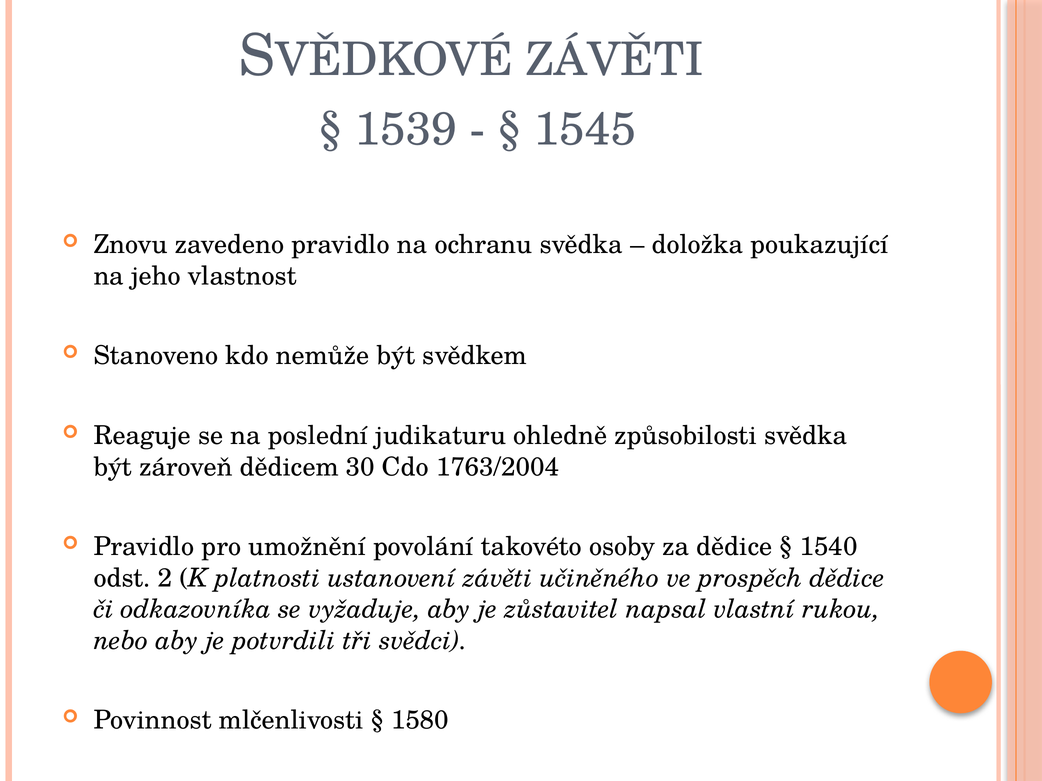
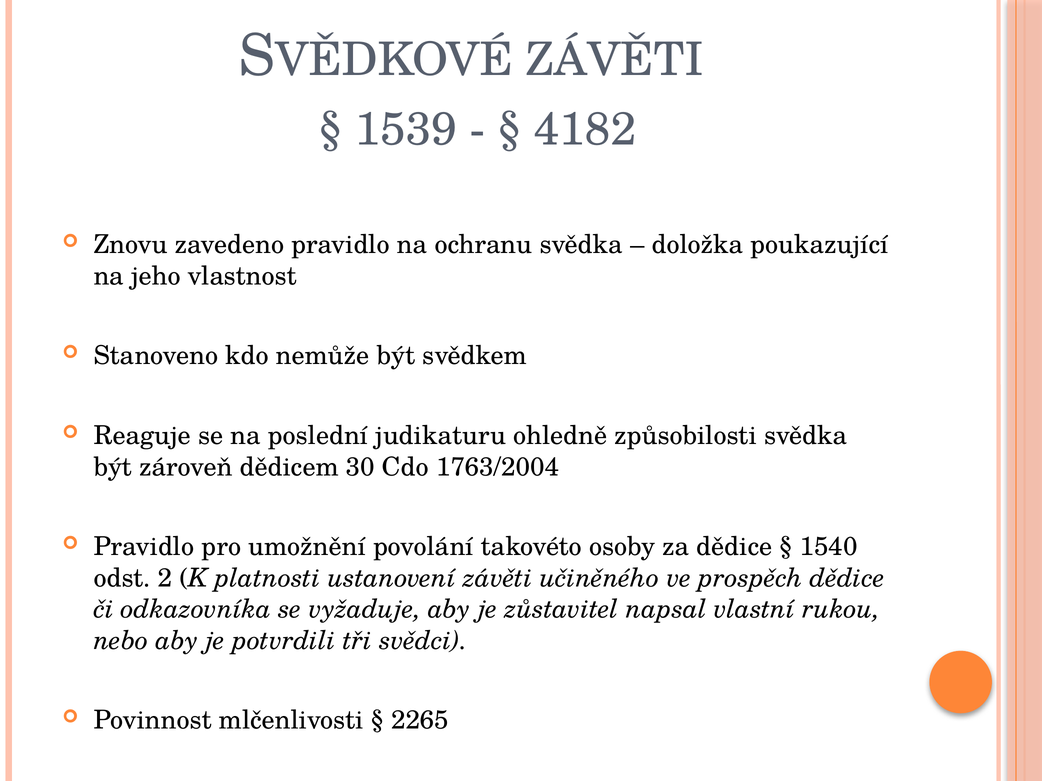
1545: 1545 -> 4182
1580: 1580 -> 2265
